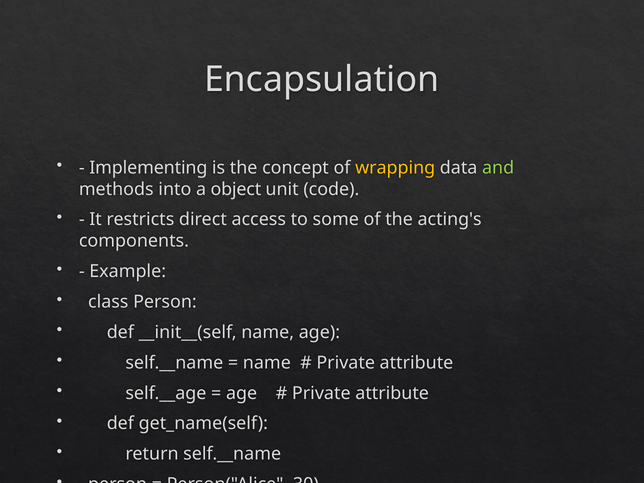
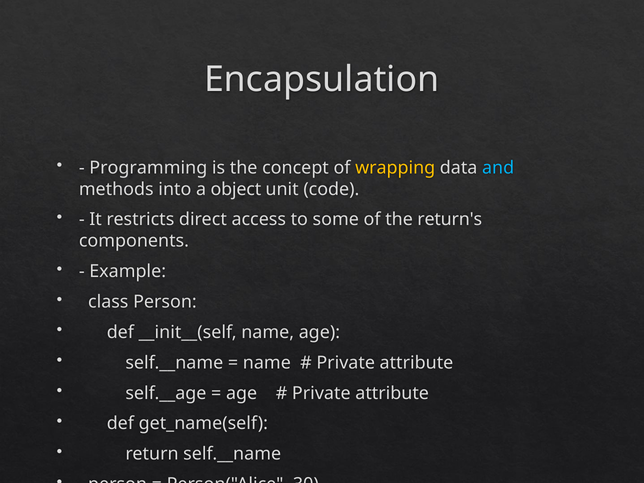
Implementing: Implementing -> Programming
and colour: light green -> light blue
acting's: acting's -> return's
